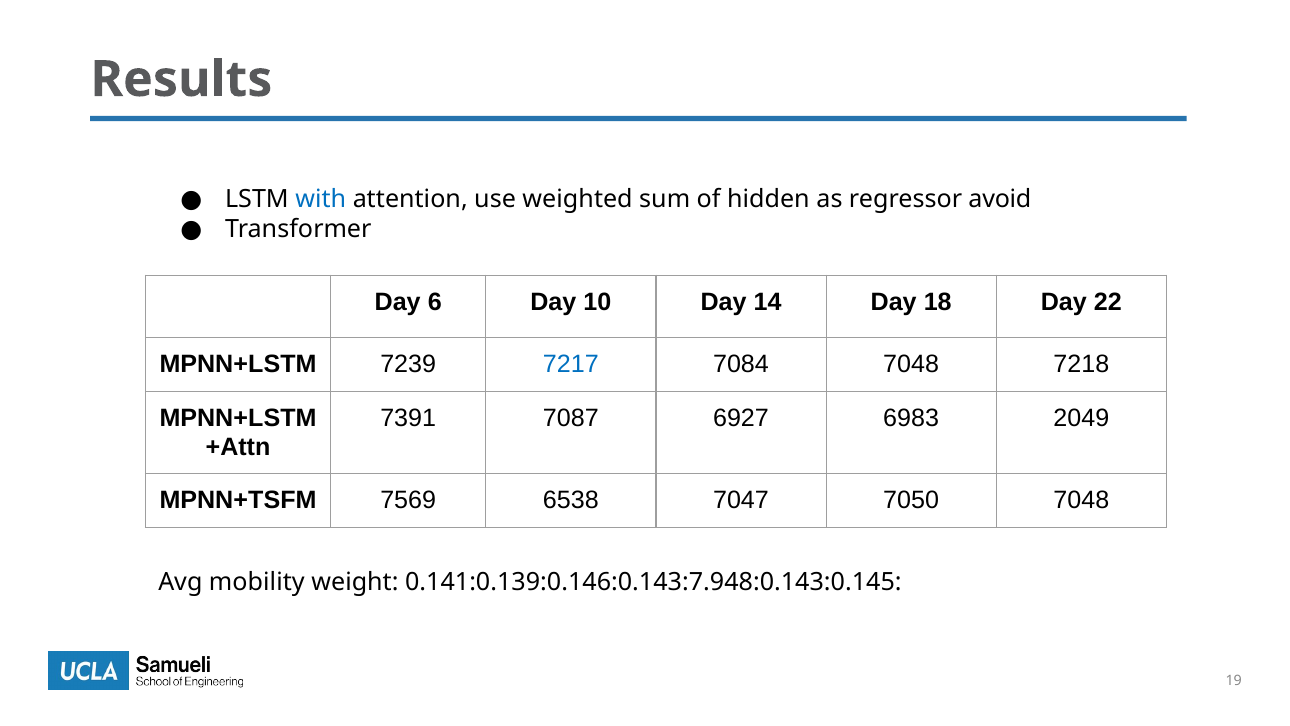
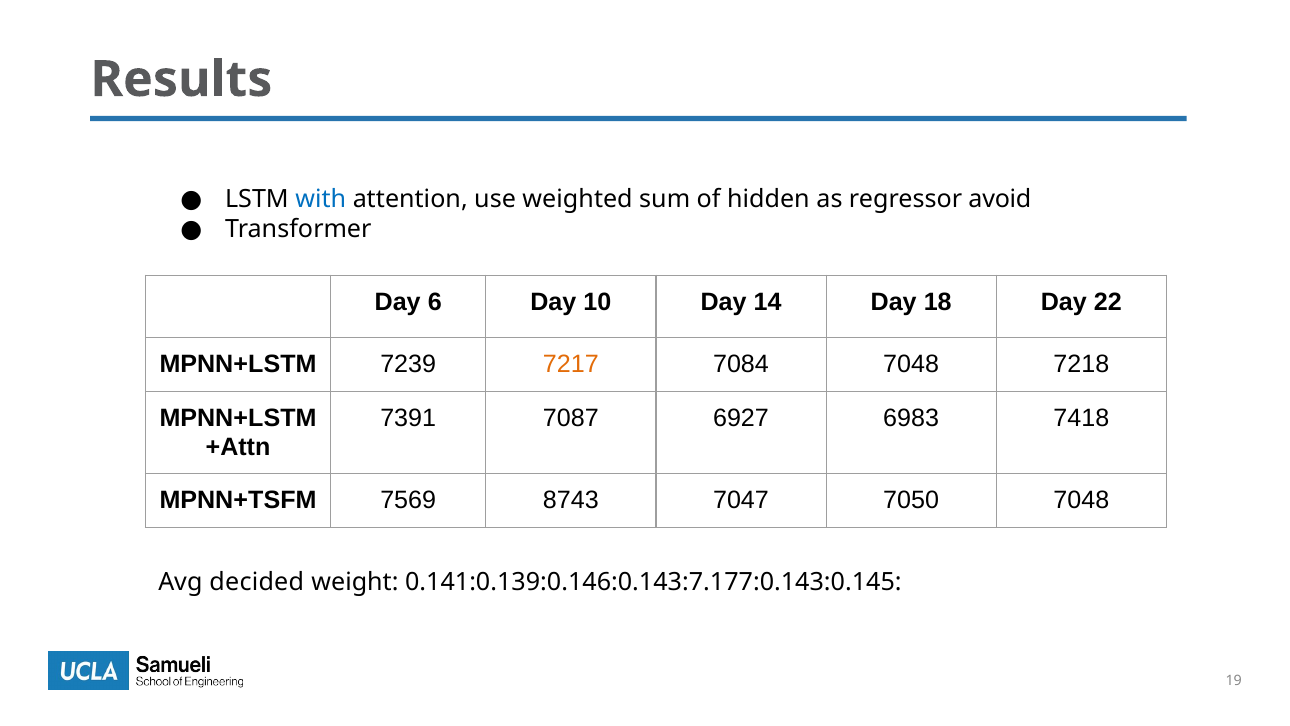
7217 colour: blue -> orange
2049: 2049 -> 7418
6538: 6538 -> 8743
mobility: mobility -> decided
0.141:0.139:0.146:0.143:7.948:0.143:0.145: 0.141:0.139:0.146:0.143:7.948:0.143:0.145 -> 0.141:0.139:0.146:0.143:7.177:0.143:0.145
